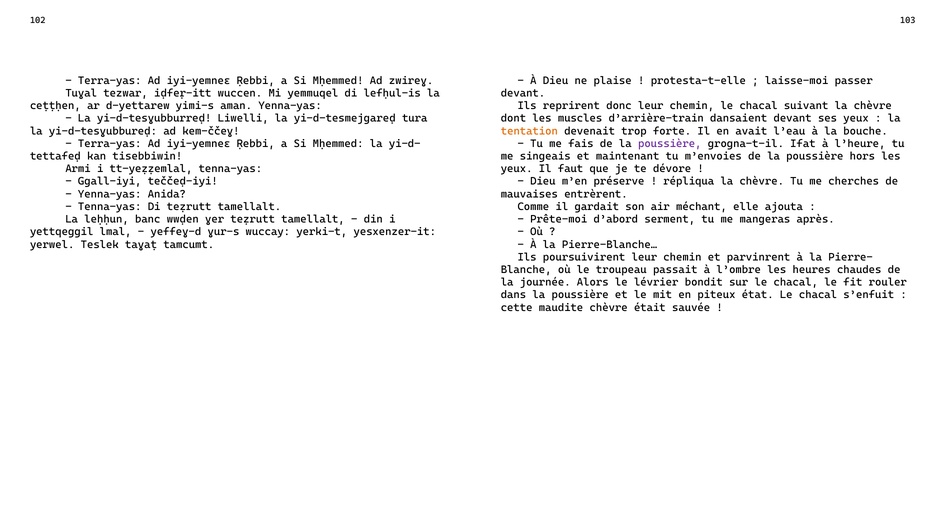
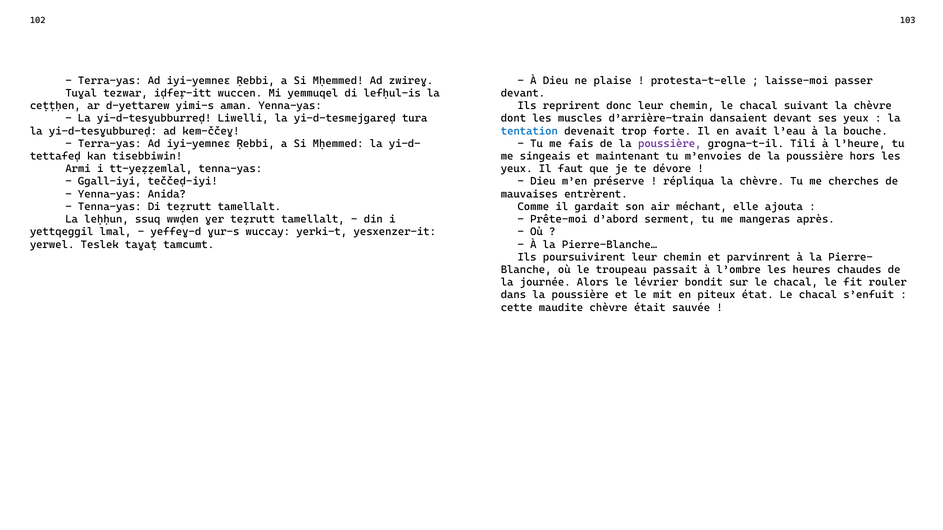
tentation colour: orange -> blue
Ifat: Ifat -> Tili
banc: banc -> ssuq
